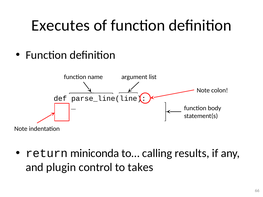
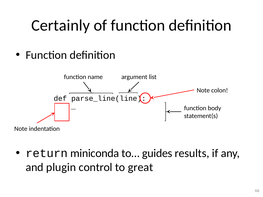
Executes: Executes -> Certainly
calling: calling -> guides
takes: takes -> great
